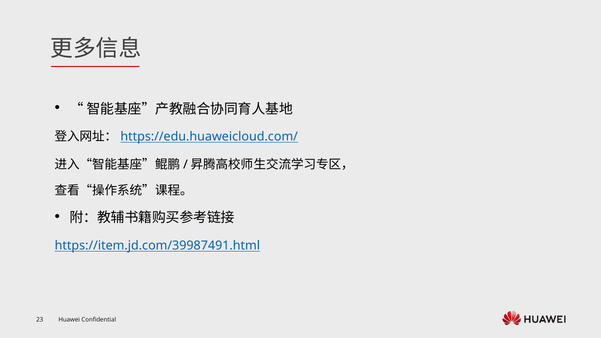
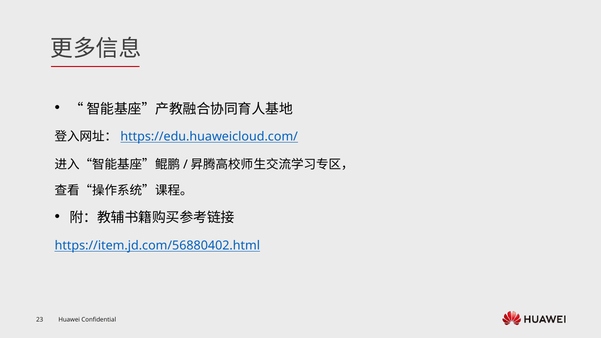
https://item.jd.com/39987491.html: https://item.jd.com/39987491.html -> https://item.jd.com/56880402.html
